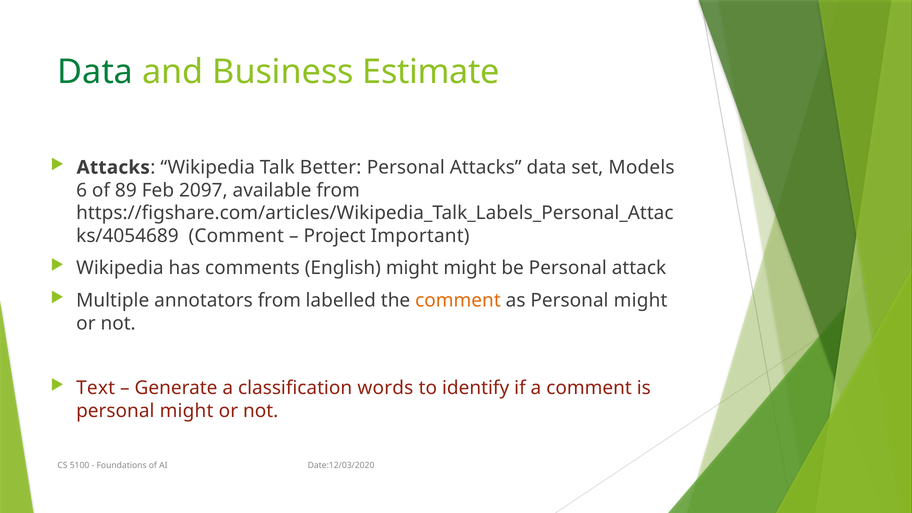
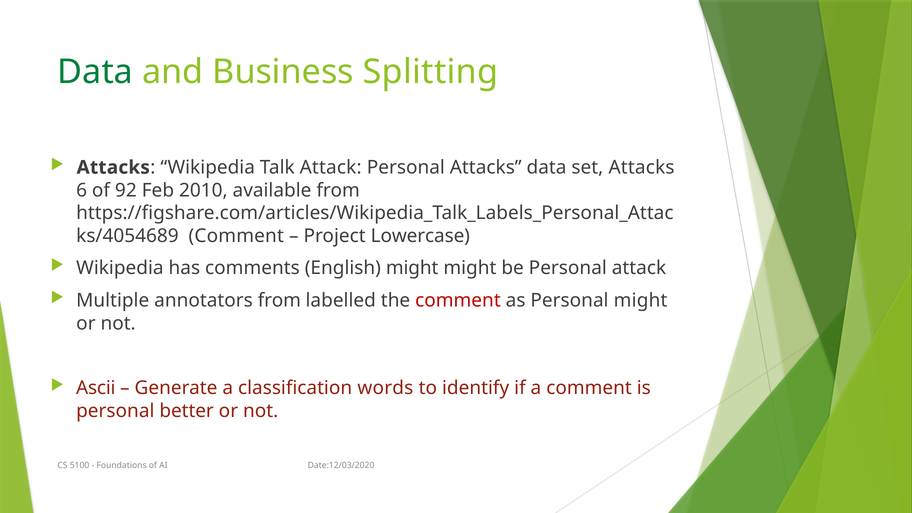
Estimate: Estimate -> Splitting
Talk Better: Better -> Attack
set Models: Models -> Attacks
89: 89 -> 92
2097: 2097 -> 2010
Important: Important -> Lowercase
comment at (458, 301) colour: orange -> red
Text: Text -> Ascii
might at (187, 411): might -> better
